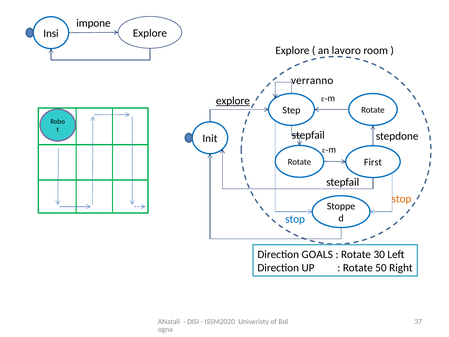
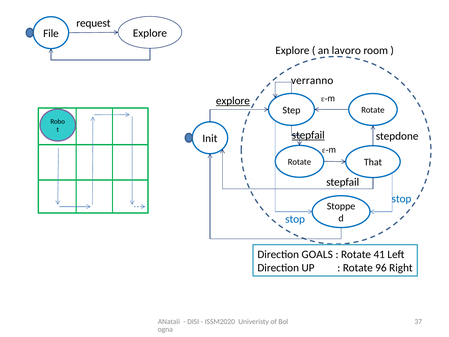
impone: impone -> request
Insi: Insi -> File
stepfail at (308, 135) underline: none -> present
First: First -> That
stop at (401, 199) colour: orange -> blue
30: 30 -> 41
50: 50 -> 96
